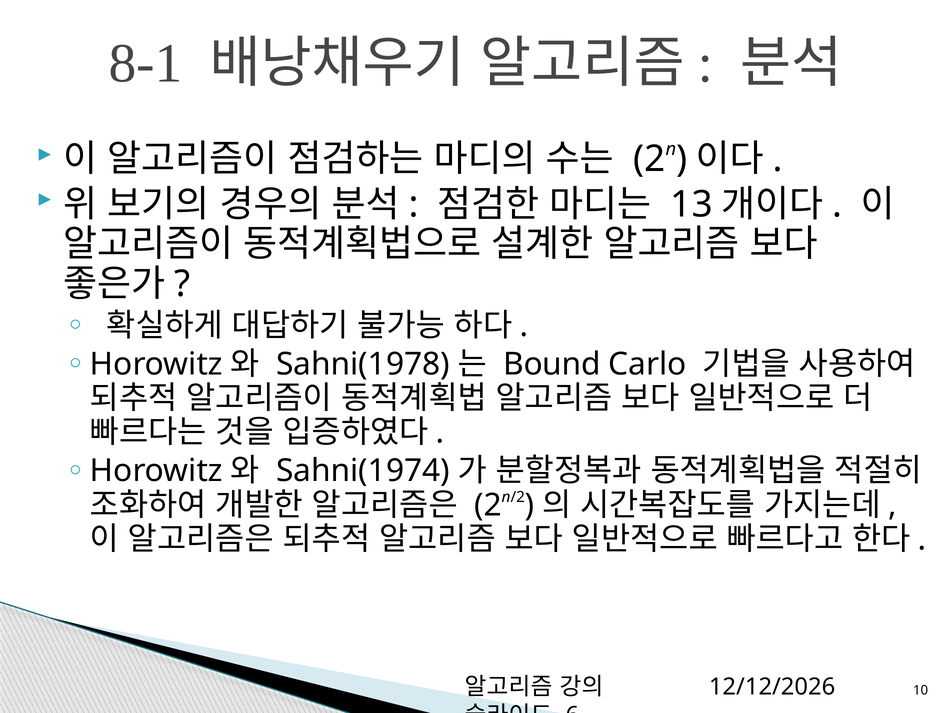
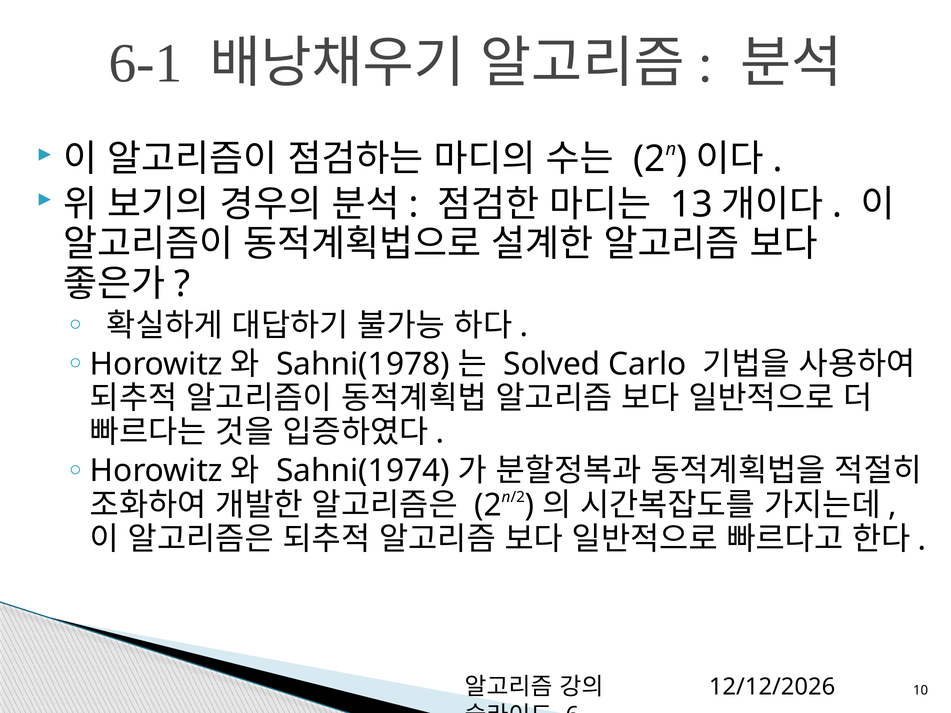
8-1: 8-1 -> 6-1
Bound: Bound -> Solved
